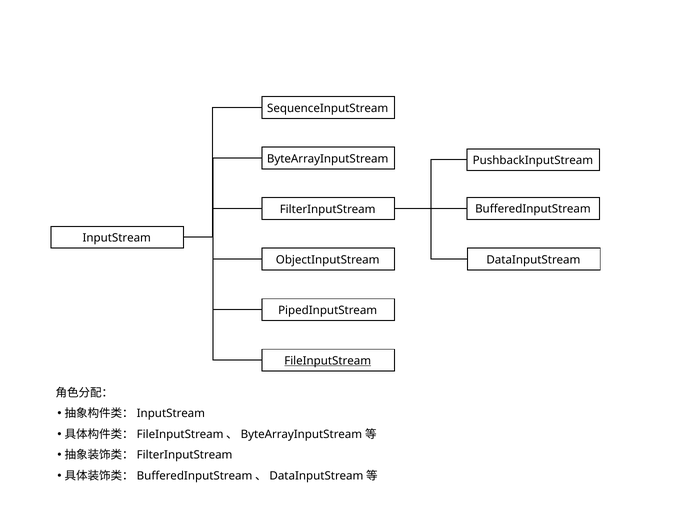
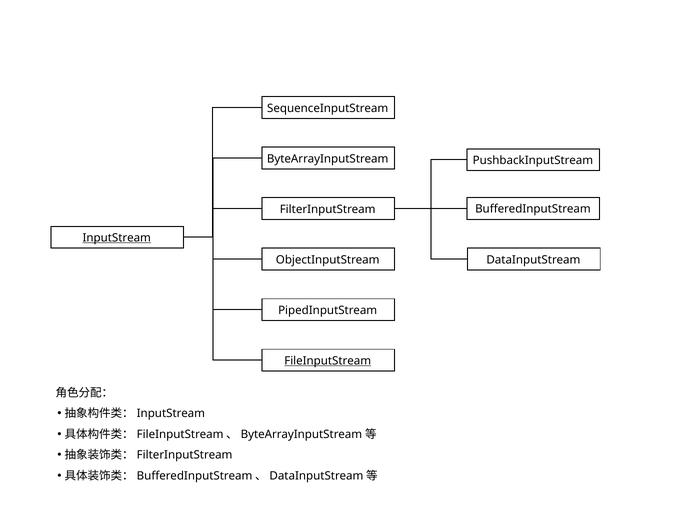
InputStream underline: none -> present
